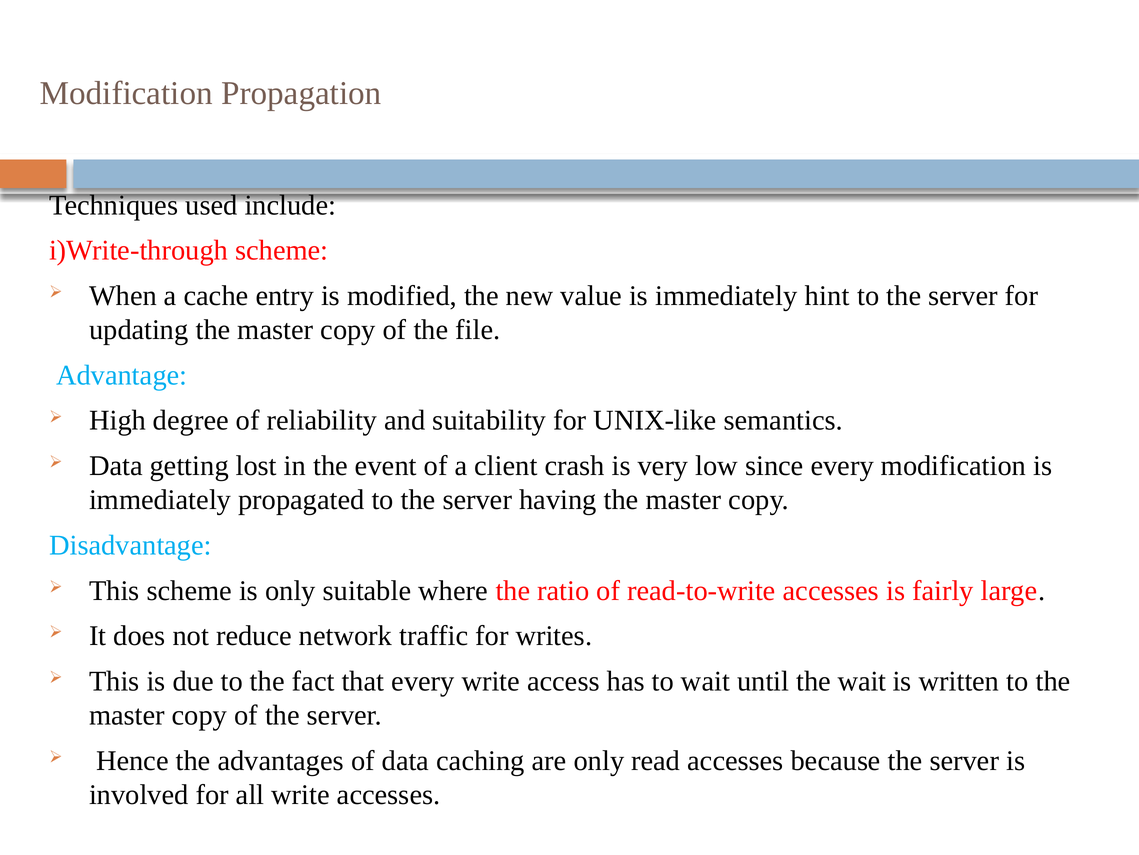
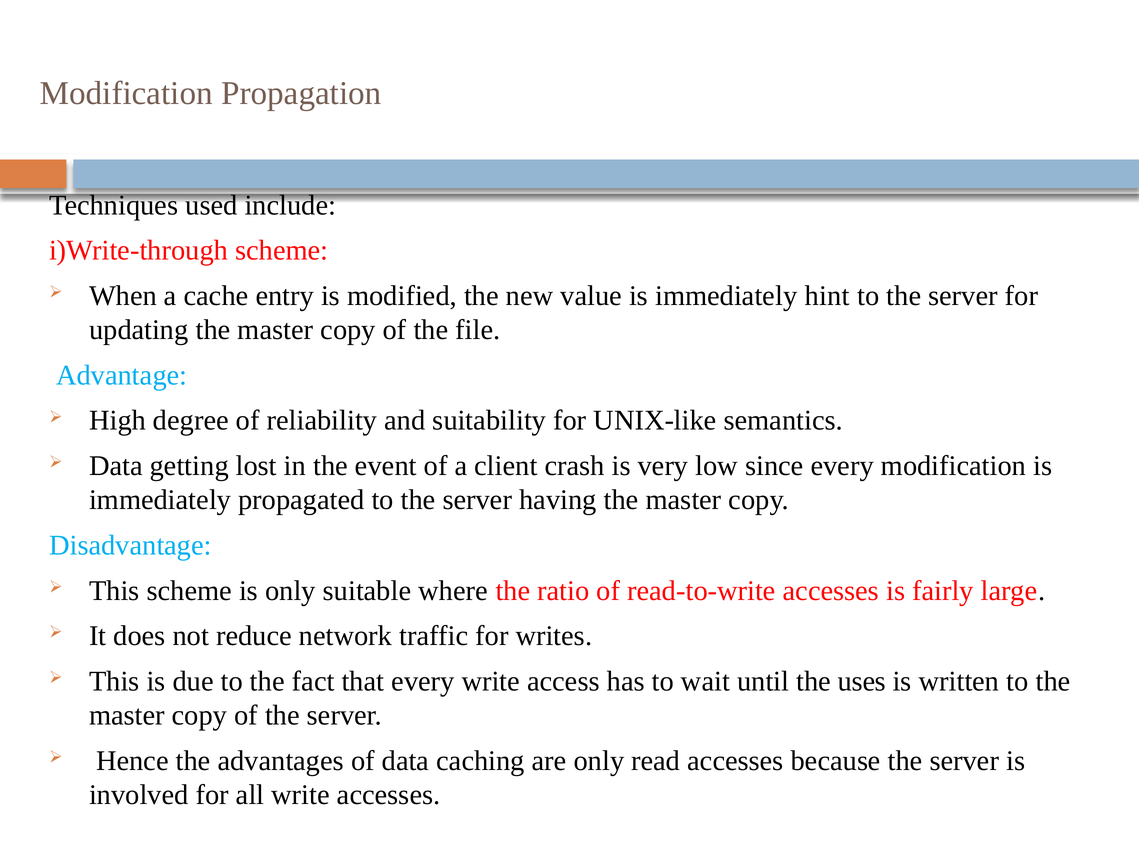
the wait: wait -> uses
